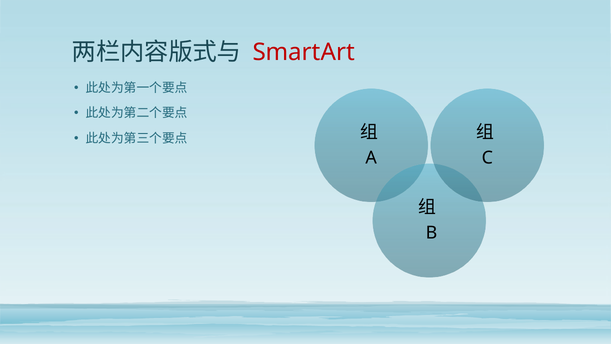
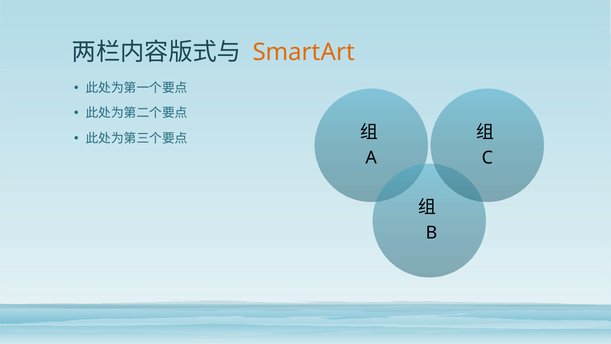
SmartArt colour: red -> orange
